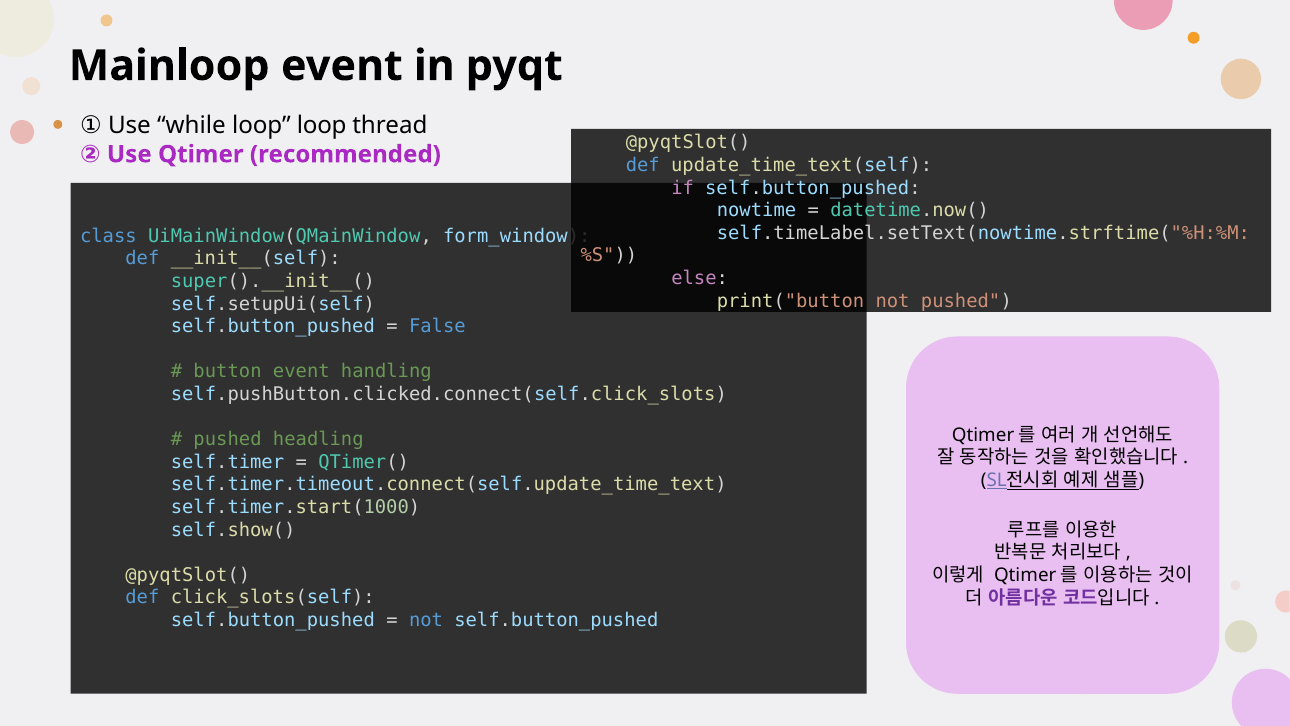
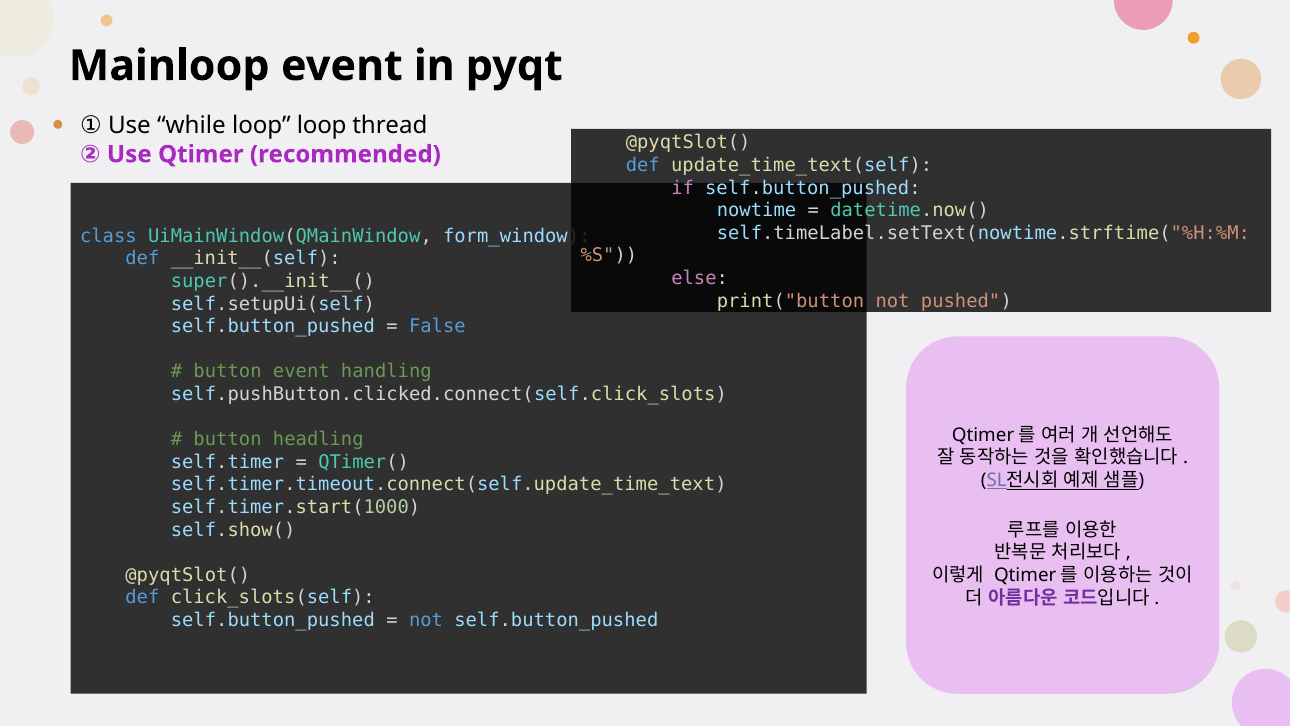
pushed at (228, 439): pushed -> button
